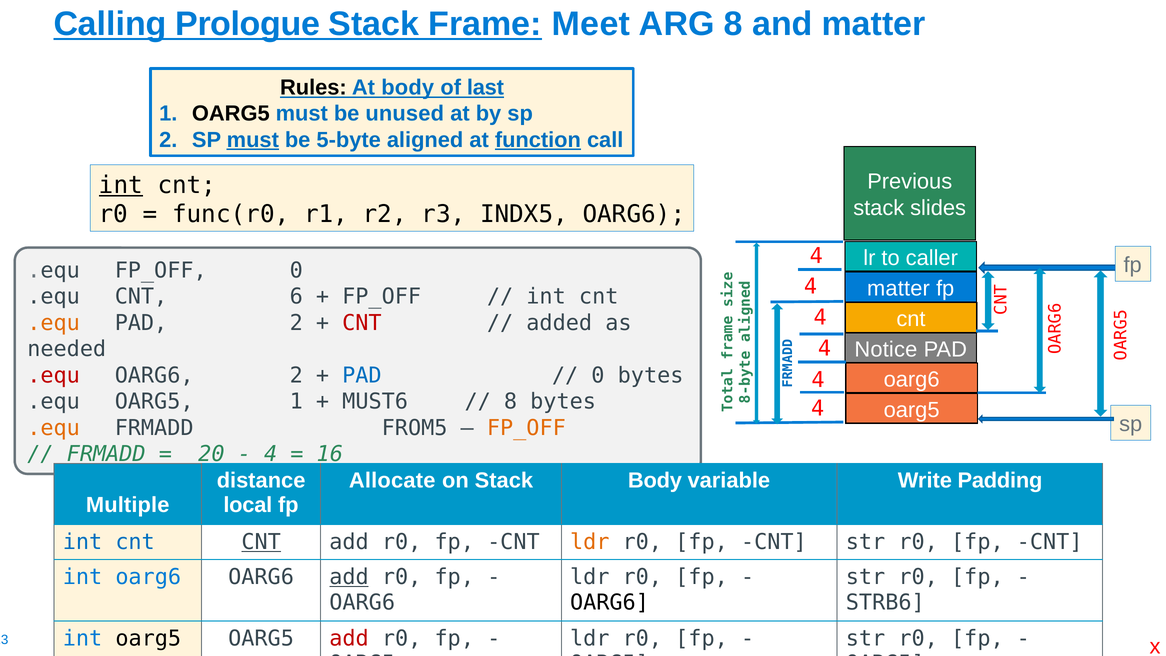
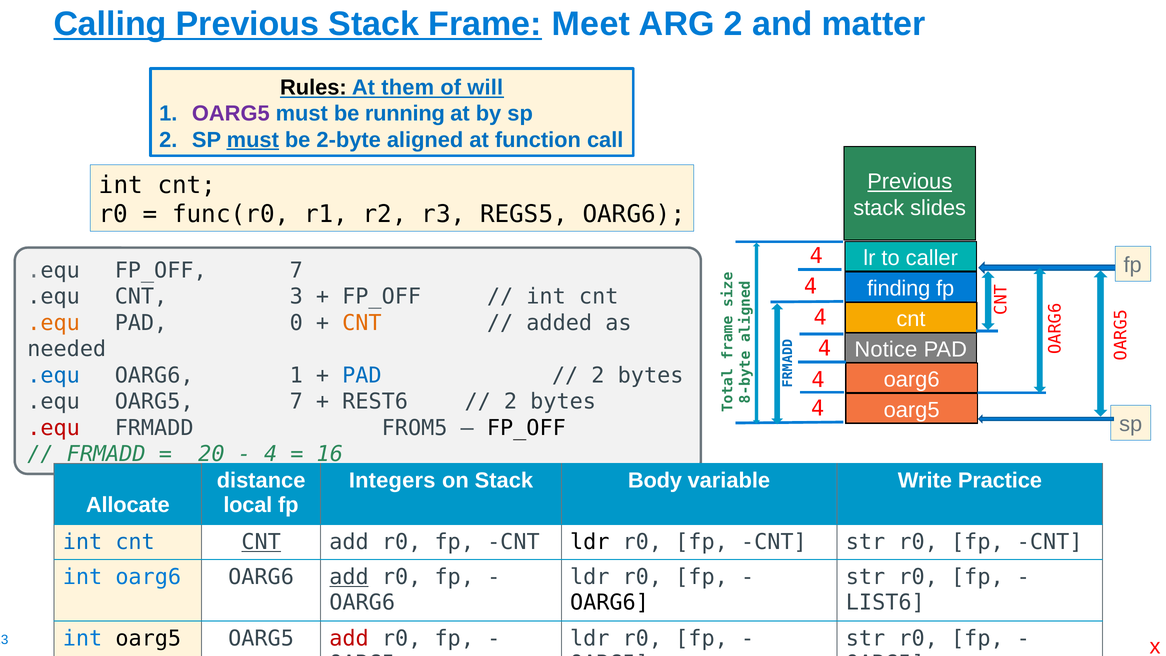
Calling Prologue: Prologue -> Previous
ARG 8: 8 -> 2
At body: body -> them
last: last -> will
OARG5 at (231, 114) colour: black -> purple
unused: unused -> running
5-byte: 5-byte -> 2-byte
function underline: present -> none
Previous at (910, 182) underline: none -> present
int at (121, 185) underline: present -> none
INDX5: INDX5 -> REGS5
FP_OFF 0: 0 -> 7
matter at (898, 288): matter -> finding
CNT 6: 6 -> 3
PAD 2: 2 -> 0
CNT at (362, 323) colour: red -> orange
.equ at (54, 375) colour: red -> blue
OARG6 2: 2 -> 1
0 at (598, 375): 0 -> 2
OARG5 1: 1 -> 7
MUST6: MUST6 -> REST6
8 at (510, 402): 8 -> 2
.equ at (54, 428) colour: orange -> red
FP_OFF at (526, 428) colour: orange -> black
Allocate: Allocate -> Integers
Padding: Padding -> Practice
Multiple: Multiple -> Allocate
ldr at (590, 542) colour: orange -> black
STRB6: STRB6 -> LIST6
